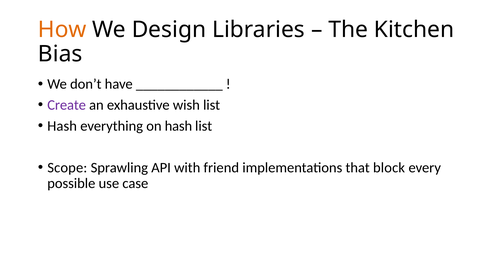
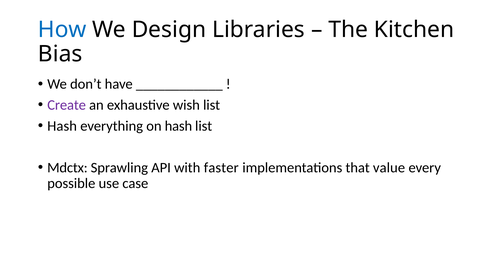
How colour: orange -> blue
Scope: Scope -> Mdctx
friend: friend -> faster
block: block -> value
